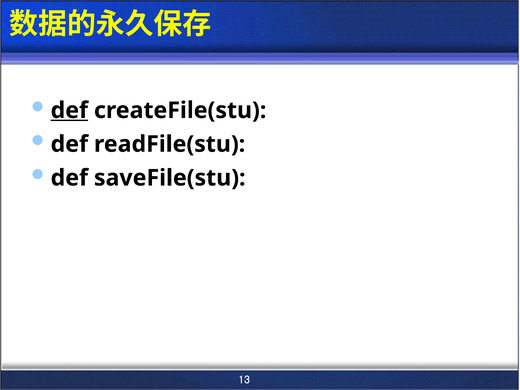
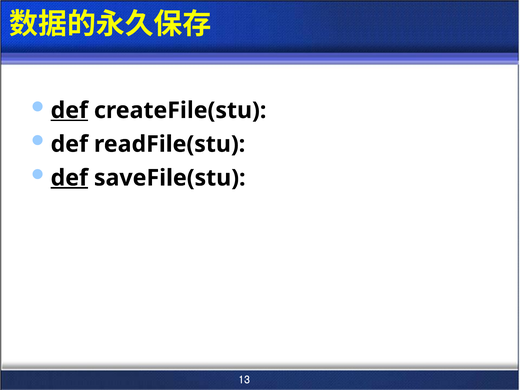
def at (69, 178) underline: none -> present
